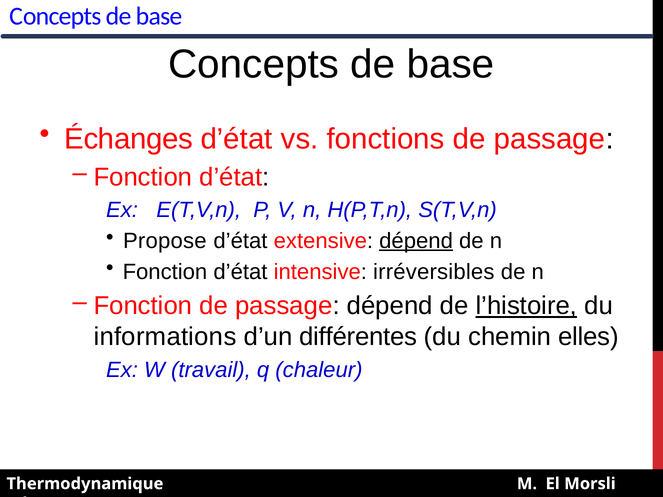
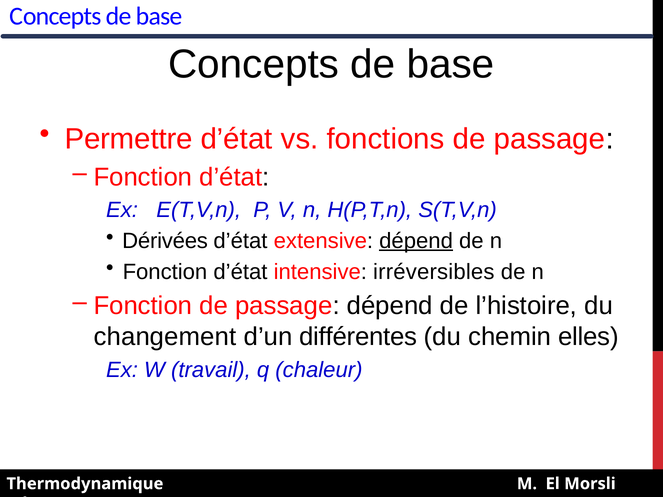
Échanges: Échanges -> Permettre
Propose: Propose -> Dérivées
l’histoire underline: present -> none
informations: informations -> changement
